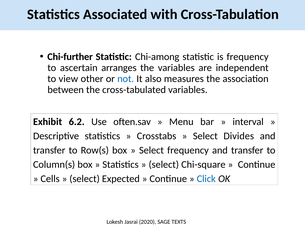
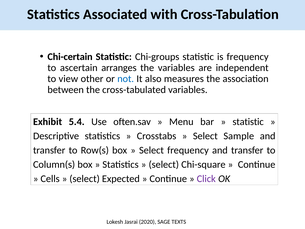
Chi-further: Chi-further -> Chi-certain
Chi-among: Chi-among -> Chi-groups
6.2: 6.2 -> 5.4
interval at (248, 122): interval -> statistic
Divides: Divides -> Sample
Click colour: blue -> purple
